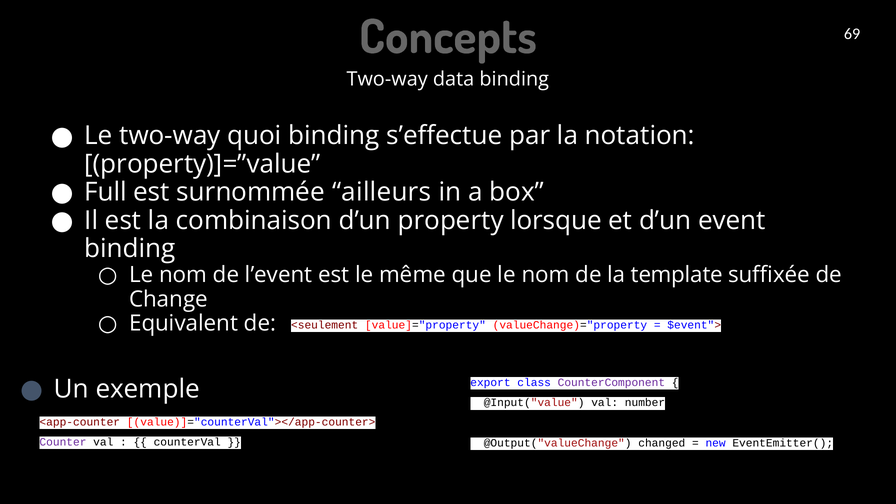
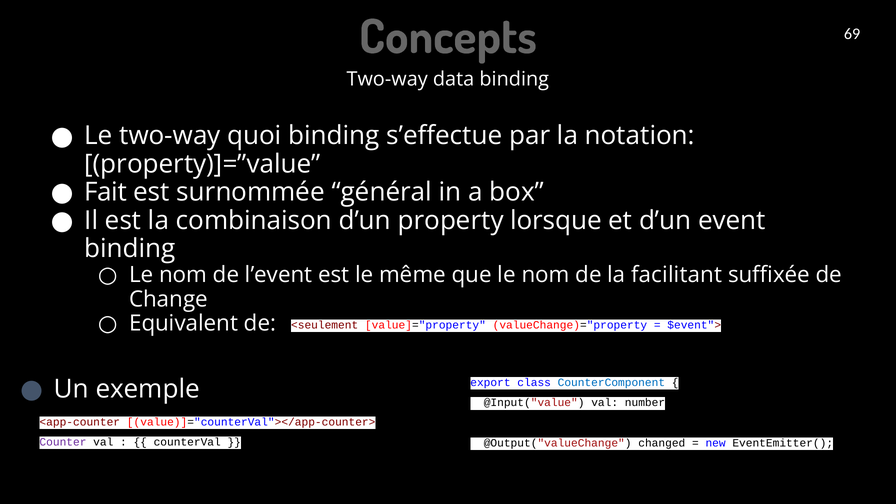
Full: Full -> Fait
ailleurs: ailleurs -> général
template: template -> facilitant
CounterComponent colour: purple -> blue
